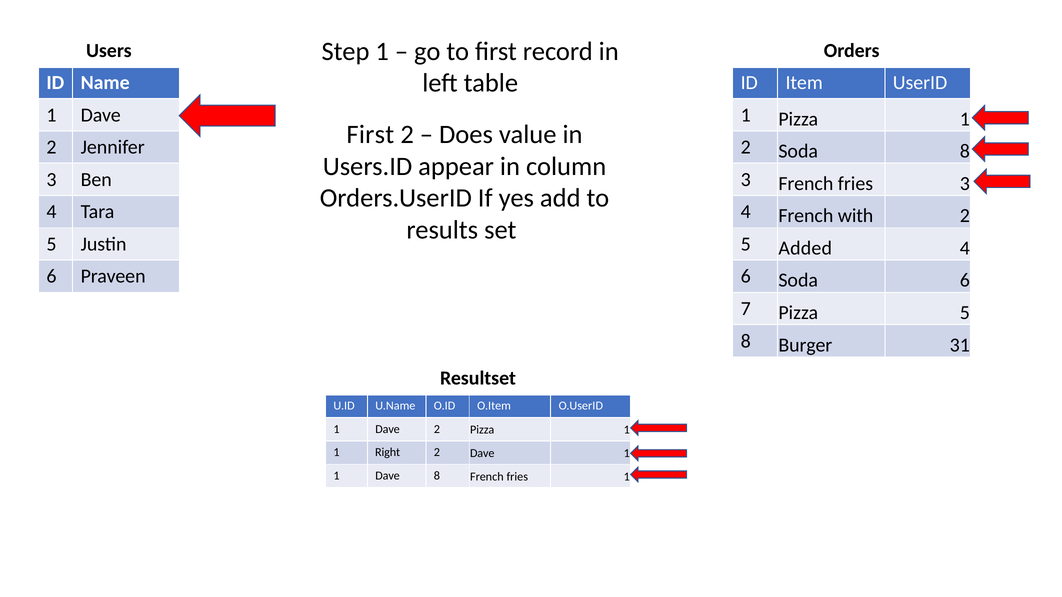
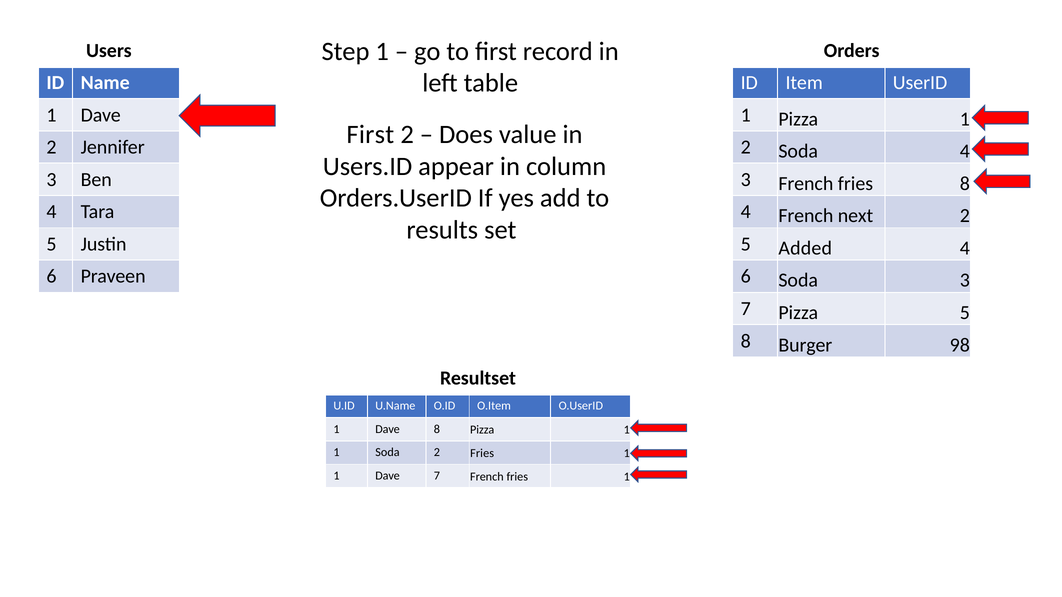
Soda 8: 8 -> 4
fries 3: 3 -> 8
with: with -> next
Soda 6: 6 -> 3
31: 31 -> 98
2 at (437, 429): 2 -> 8
1 Right: Right -> Soda
2 Dave: Dave -> Fries
Dave 8: 8 -> 7
